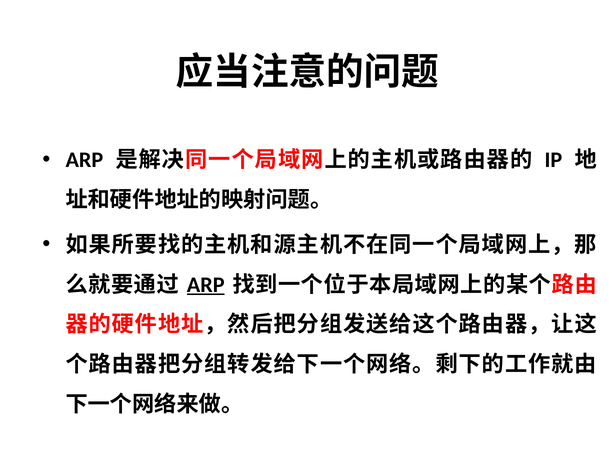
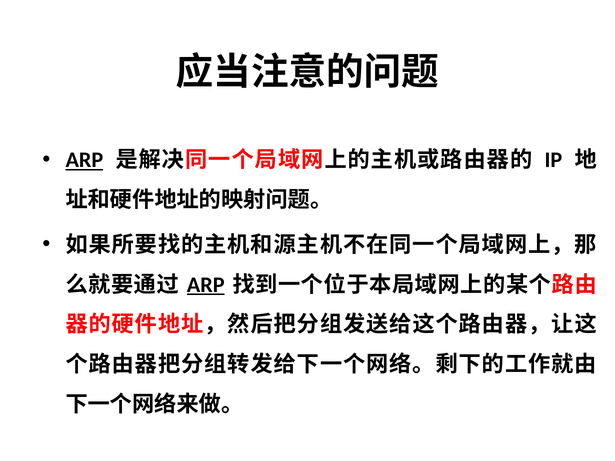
ARP at (84, 160) underline: none -> present
